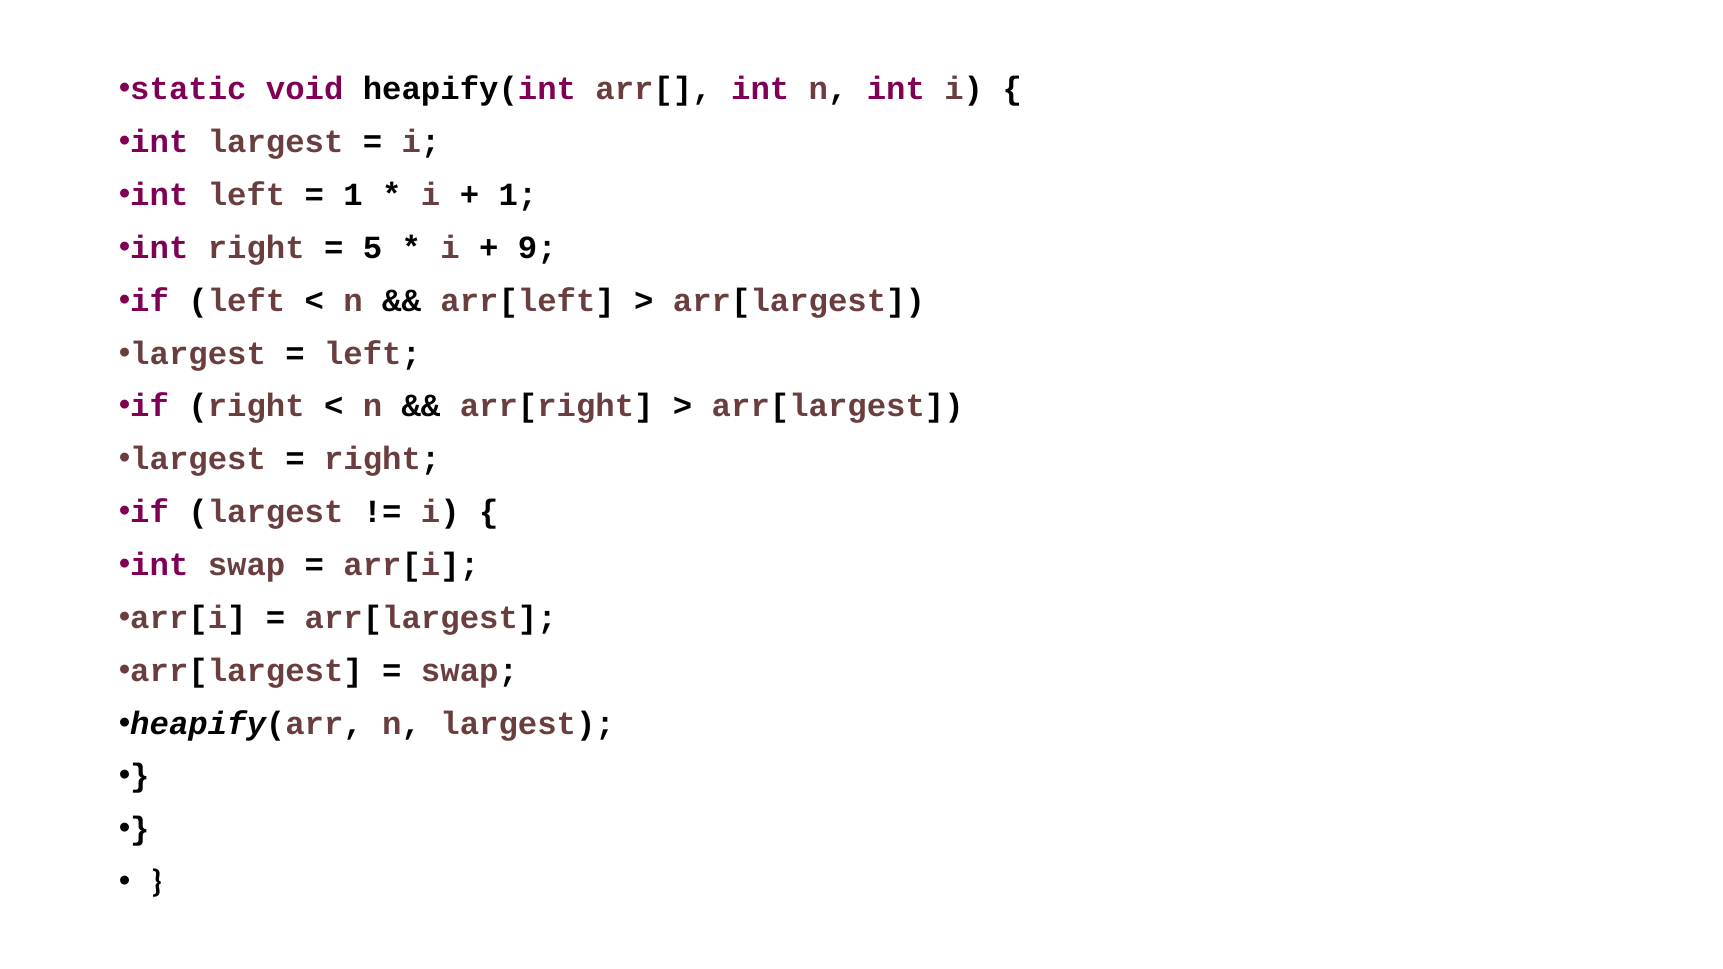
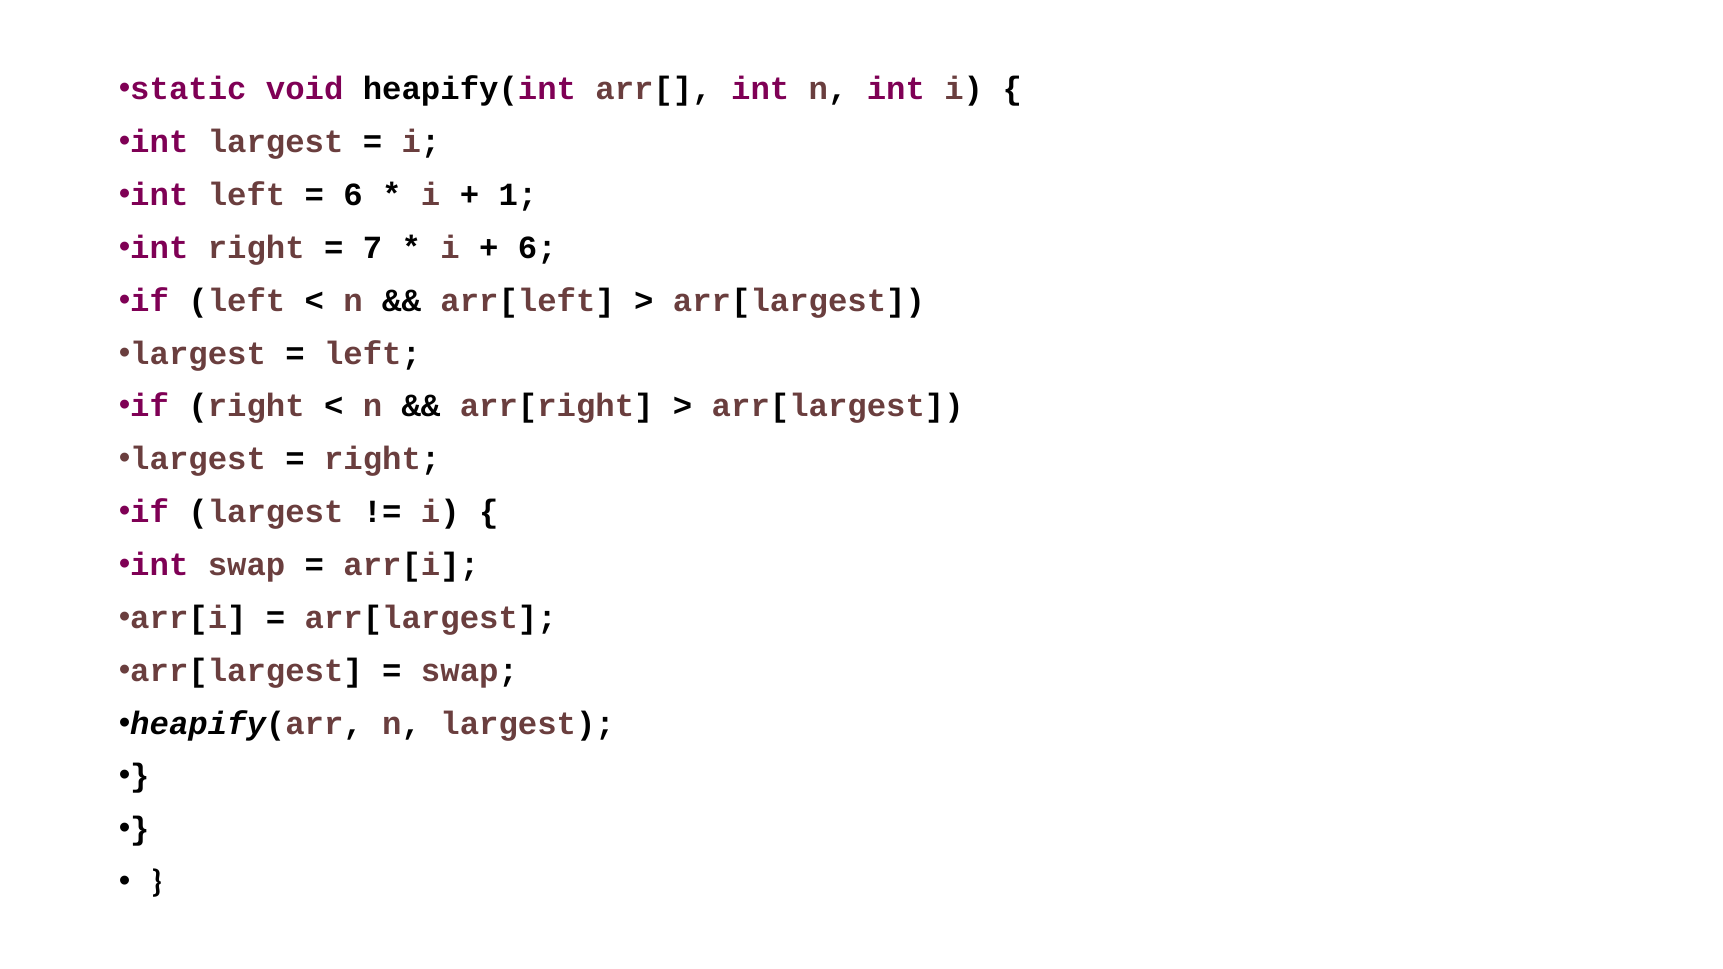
1 at (353, 195): 1 -> 6
5: 5 -> 7
9 at (537, 248): 9 -> 6
